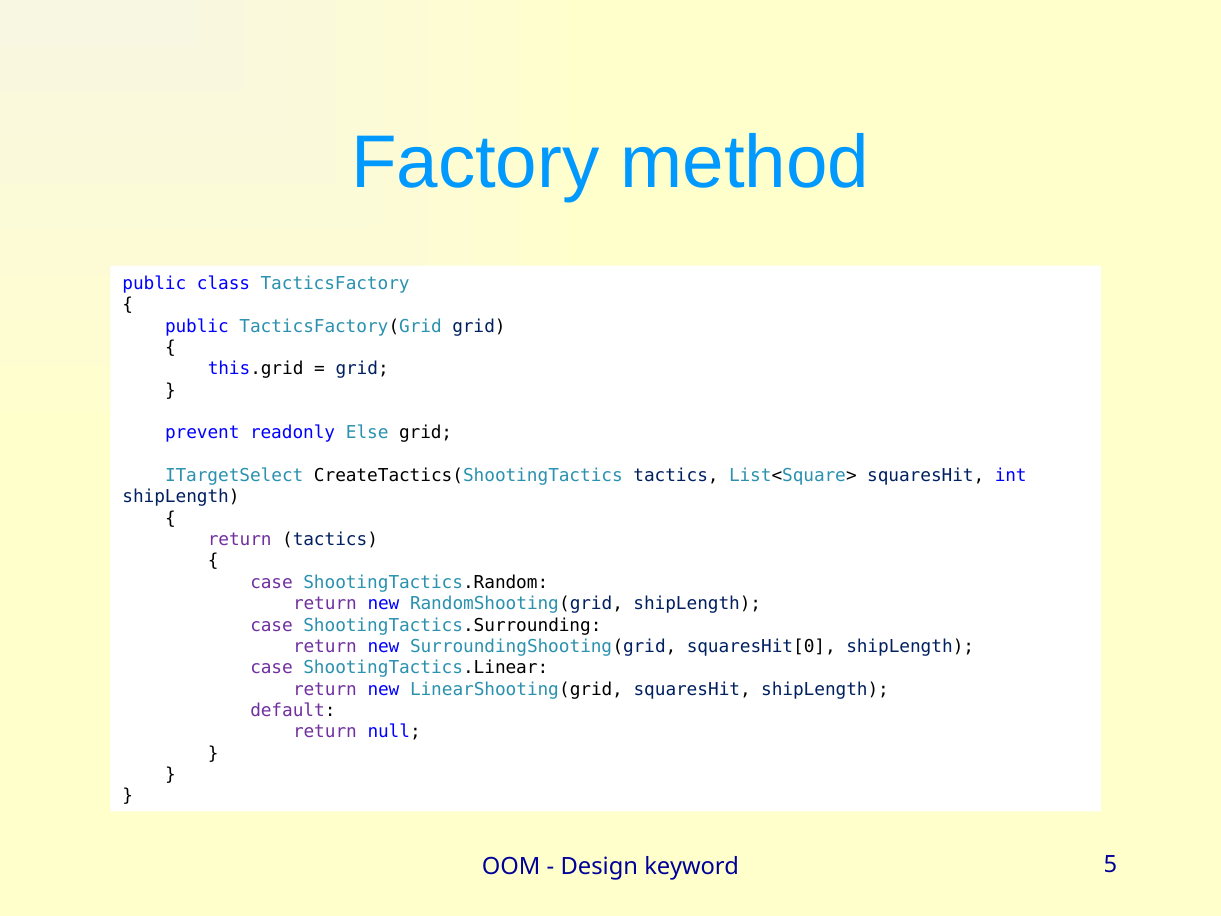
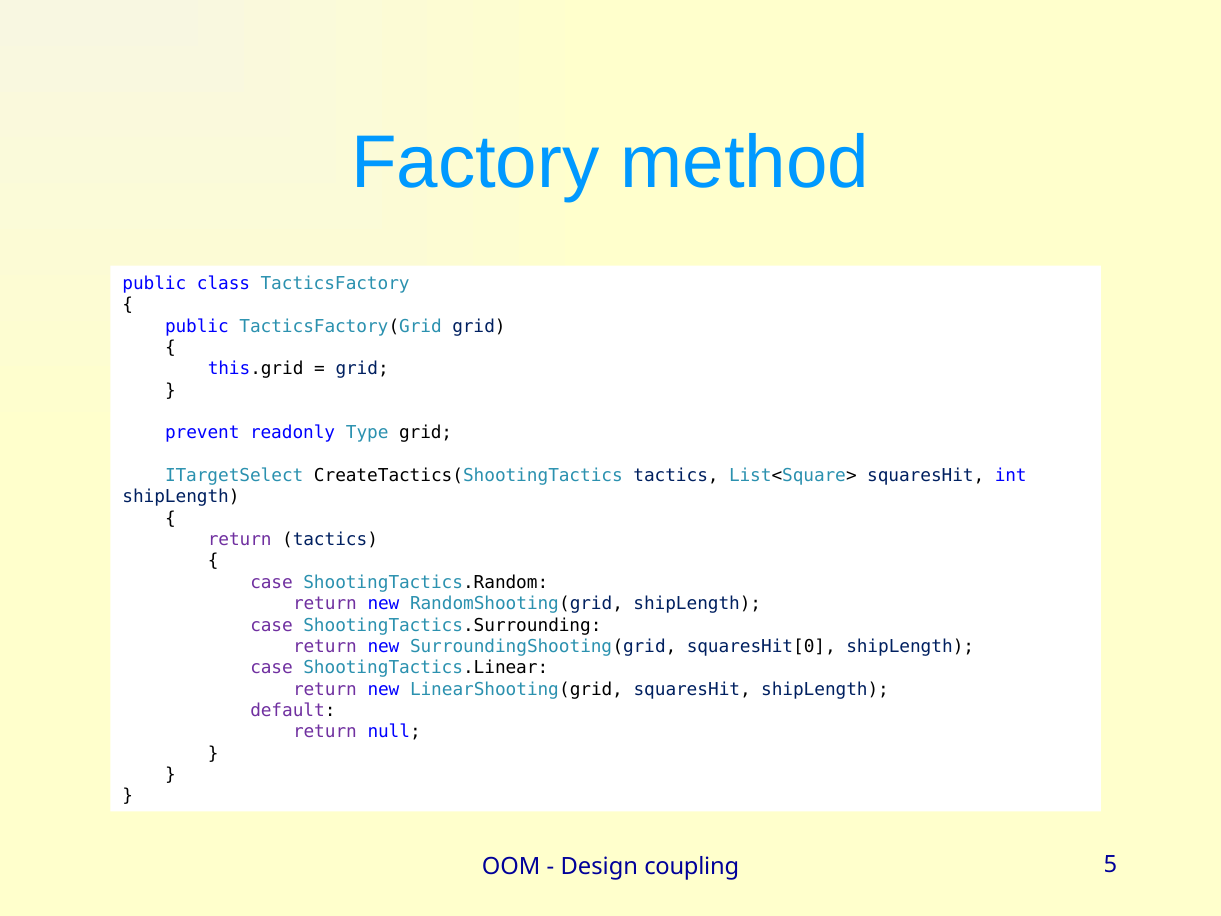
Else: Else -> Type
keyword: keyword -> coupling
